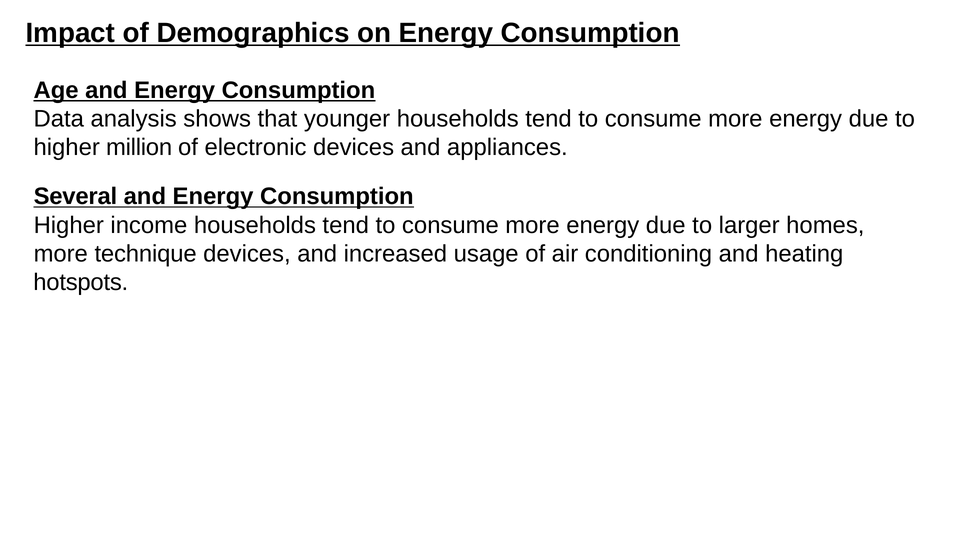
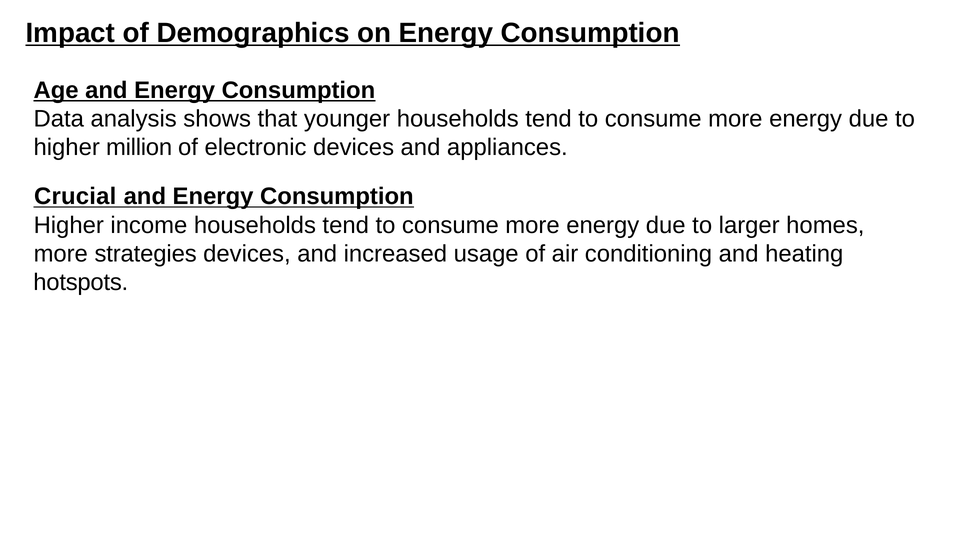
Several: Several -> Crucial
technique: technique -> strategies
